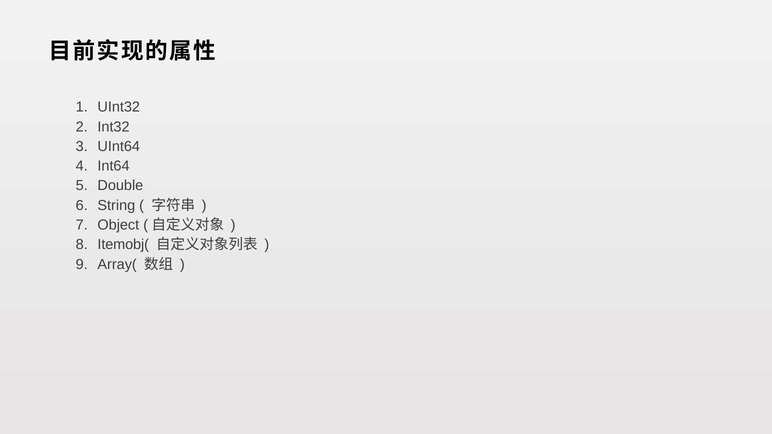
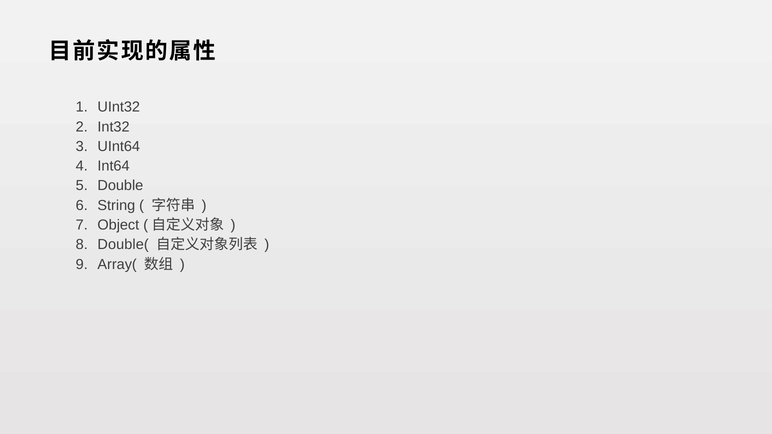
Itemobj(: Itemobj( -> Double(
